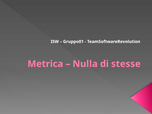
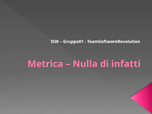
stesse: stesse -> infatti
